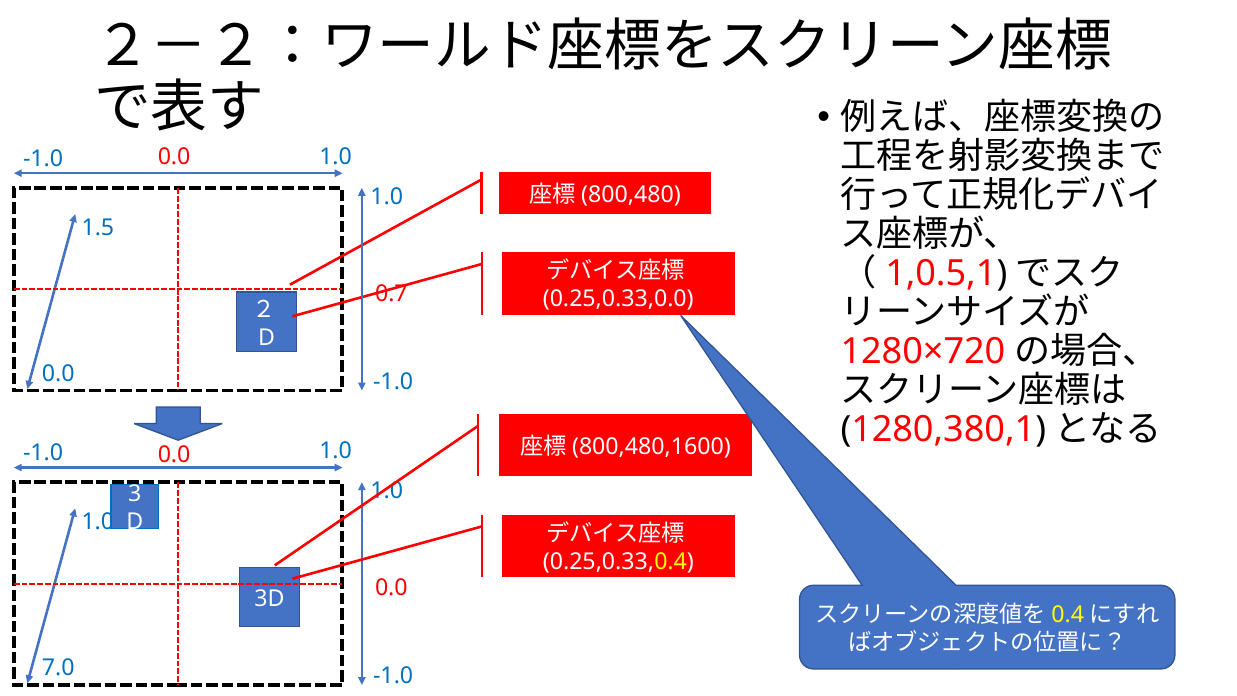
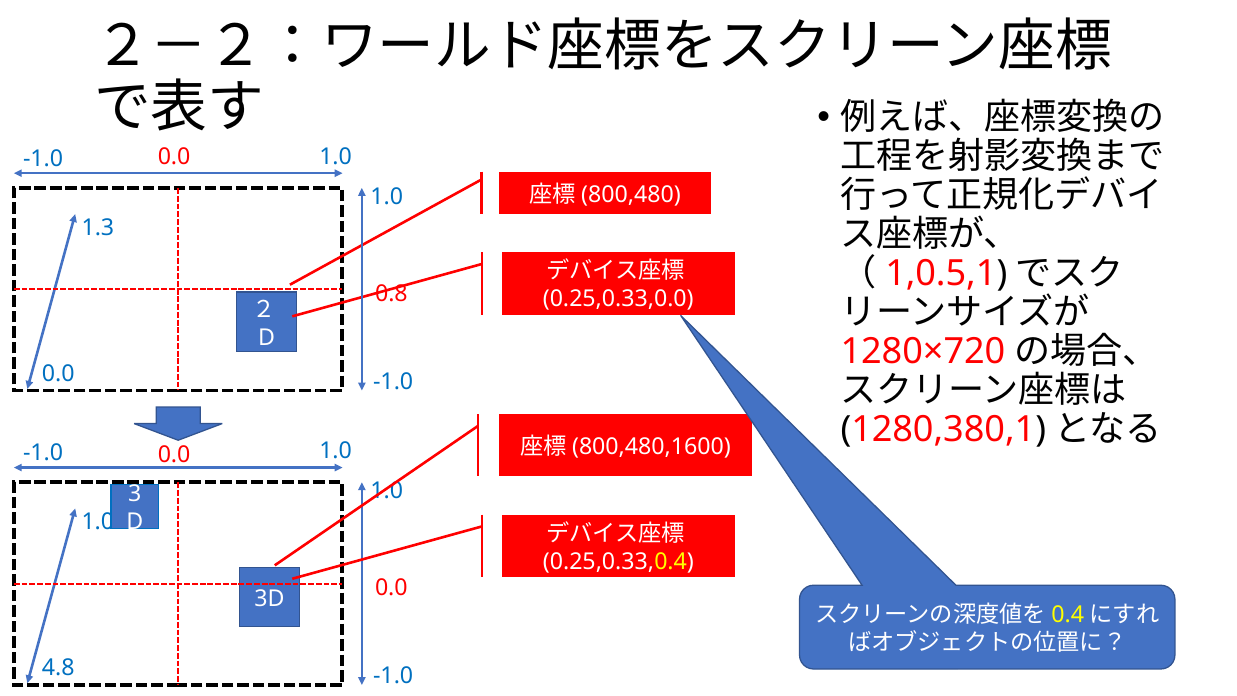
1.5: 1.5 -> 1.3
0.7: 0.7 -> 0.8
7.0: 7.0 -> 4.8
